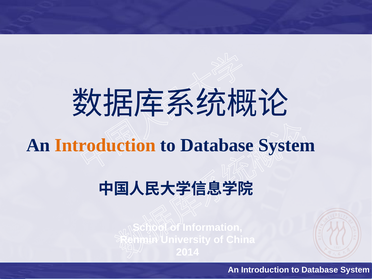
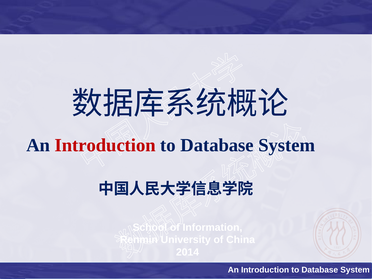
Introduction at (105, 145) colour: orange -> red
